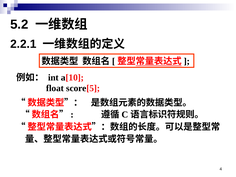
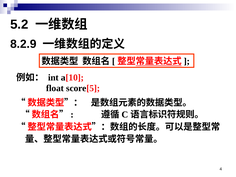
2.2.1: 2.2.1 -> 8.2.9
